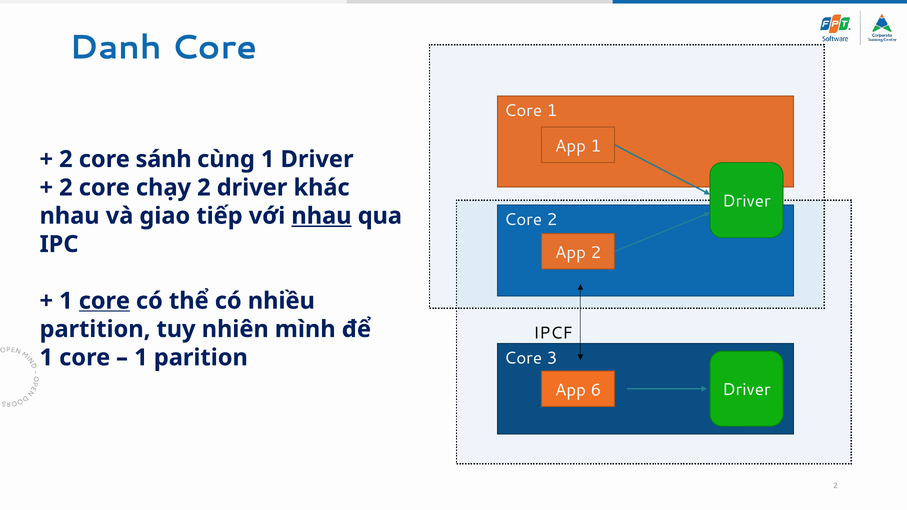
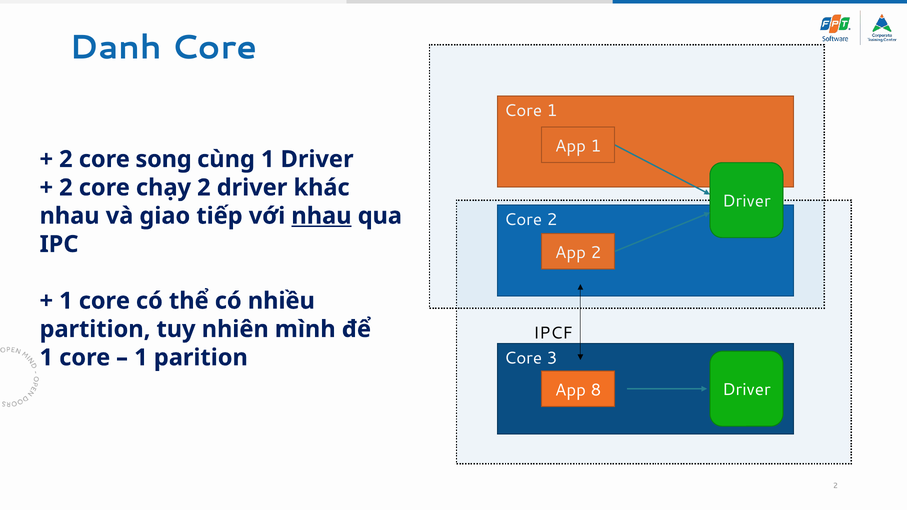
sánh: sánh -> song
core at (104, 301) underline: present -> none
6: 6 -> 8
